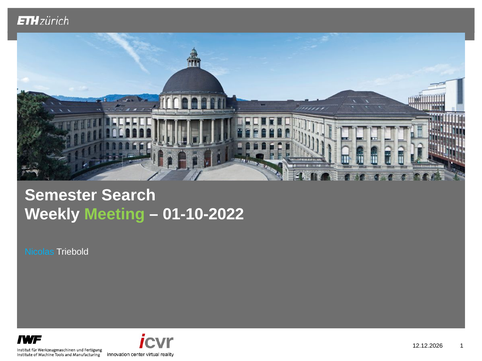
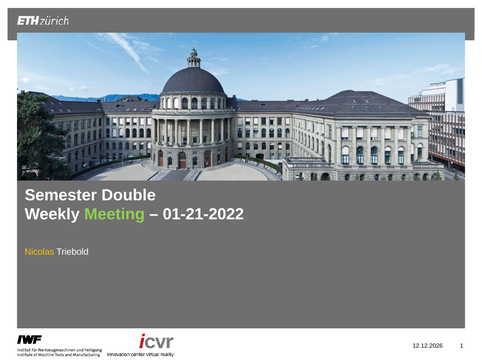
Search: Search -> Double
01-10-2022: 01-10-2022 -> 01-21-2022
Nicolas colour: light blue -> yellow
